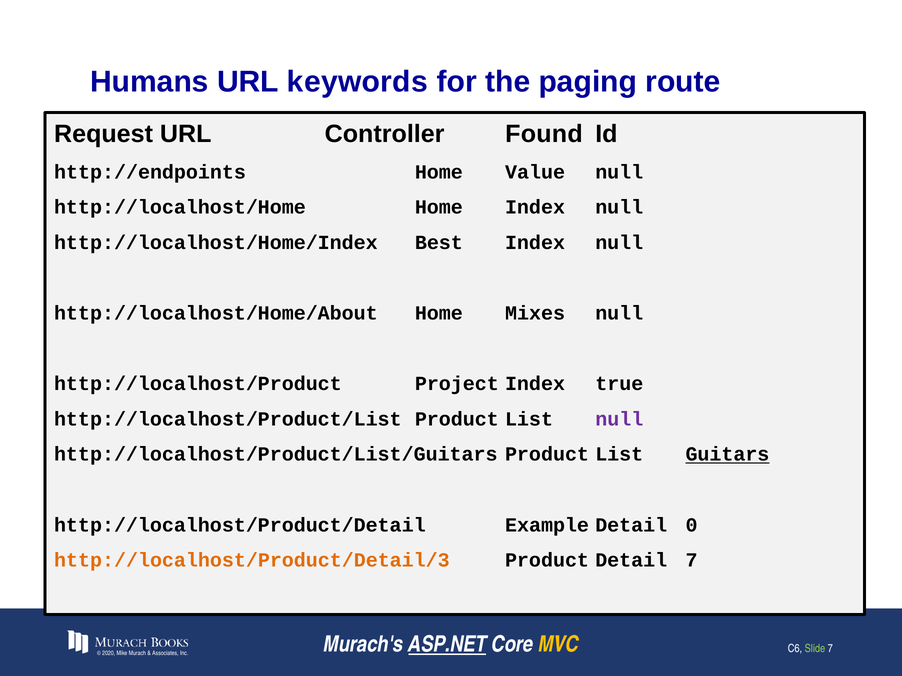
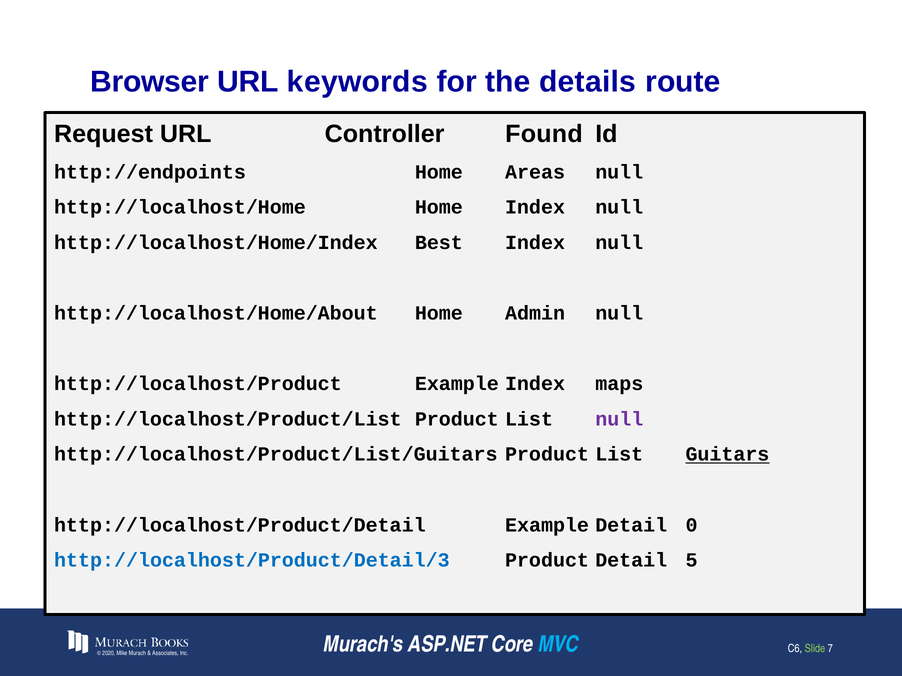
Humans: Humans -> Browser
paging: paging -> details
Value: Value -> Areas
Mixes: Mixes -> Admin
http://localhost/Product Project: Project -> Example
true: true -> maps
http://localhost/Product/Detail/3 colour: orange -> blue
Detail 7: 7 -> 5
ASP.NET underline: present -> none
MVC colour: yellow -> light blue
